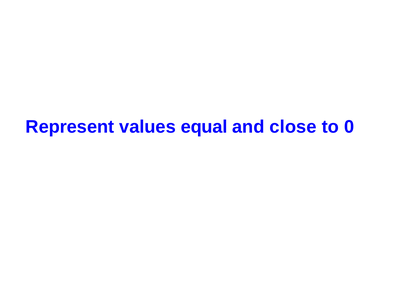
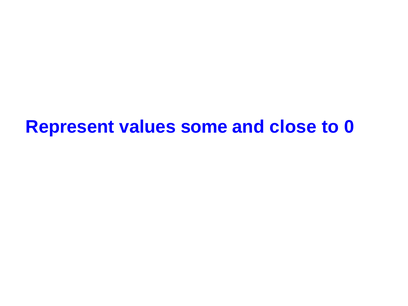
equal: equal -> some
